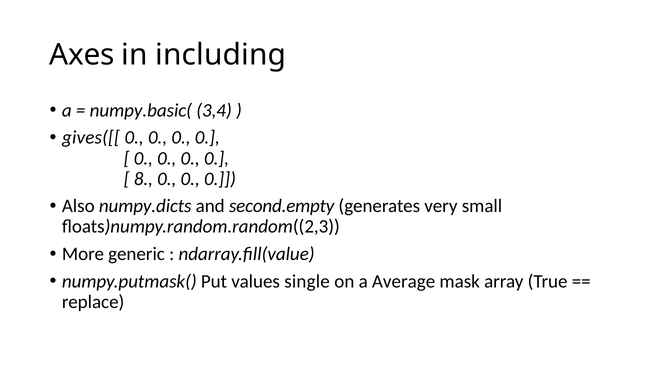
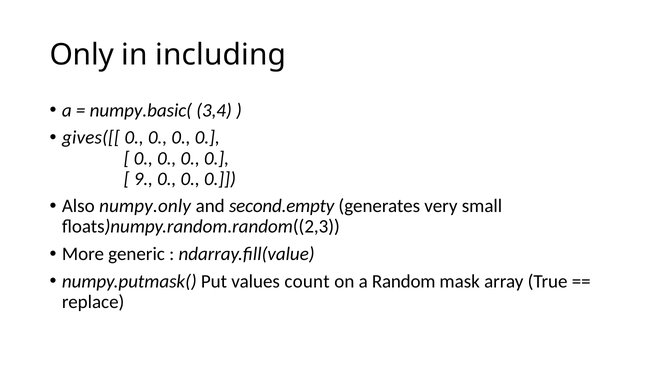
Axes: Axes -> Only
8: 8 -> 9
numpy.dicts: numpy.dicts -> numpy.only
single: single -> count
Average: Average -> Random
